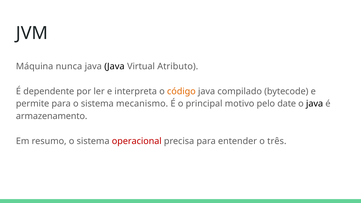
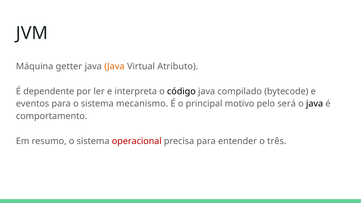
nunca: nunca -> getter
Java at (114, 66) colour: black -> orange
código colour: orange -> black
permite: permite -> eventos
date: date -> será
armazenamento: armazenamento -> comportamento
